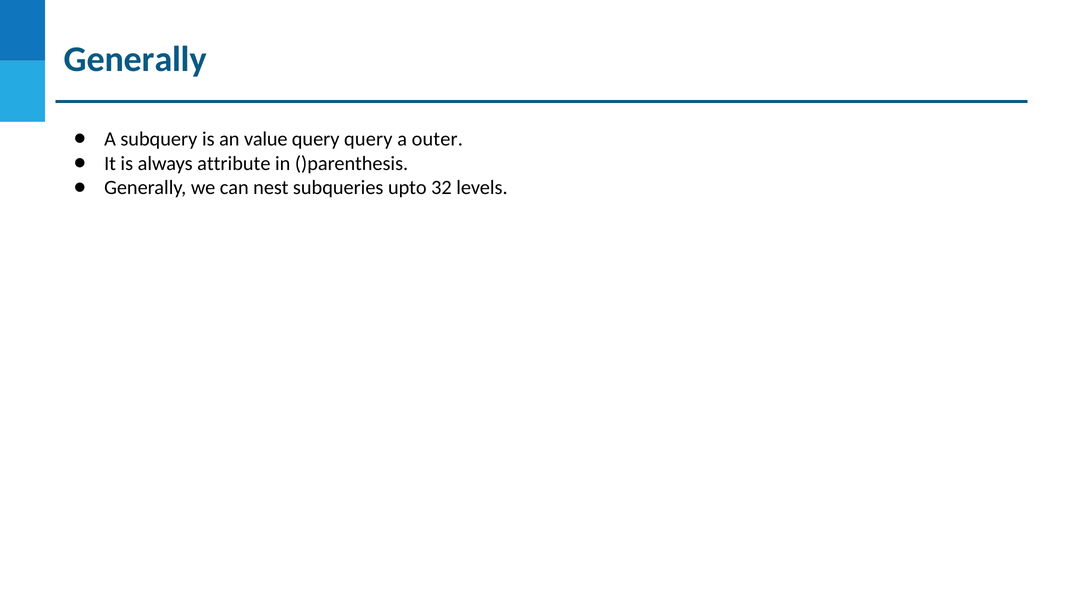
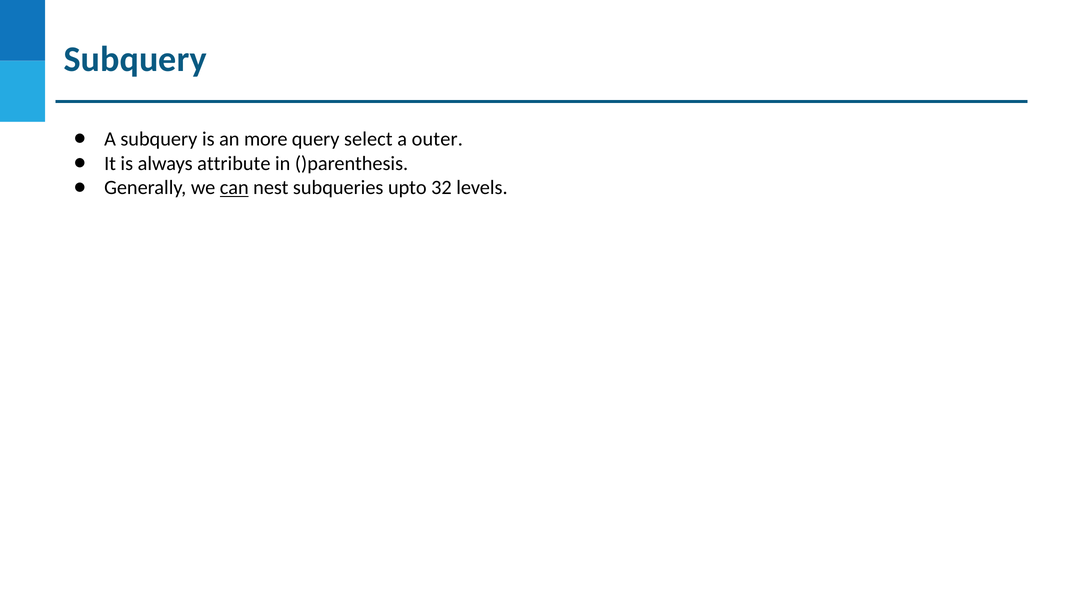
Generally at (135, 59): Generally -> Subquery
value: value -> more
query query: query -> select
can underline: none -> present
